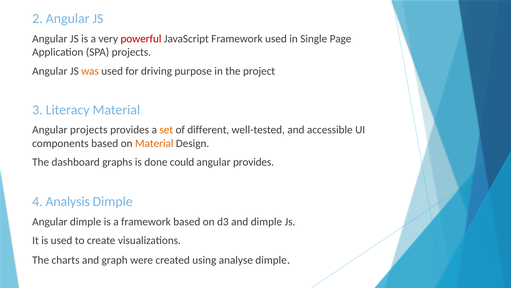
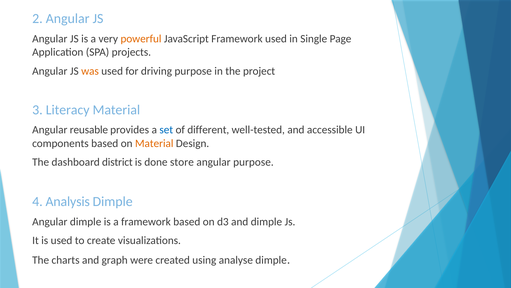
powerful colour: red -> orange
Angular projects: projects -> reusable
set colour: orange -> blue
graphs: graphs -> district
could: could -> store
angular provides: provides -> purpose
